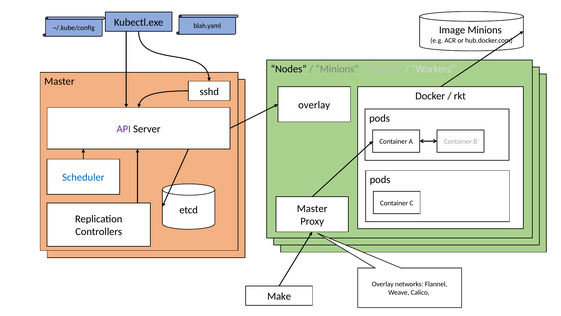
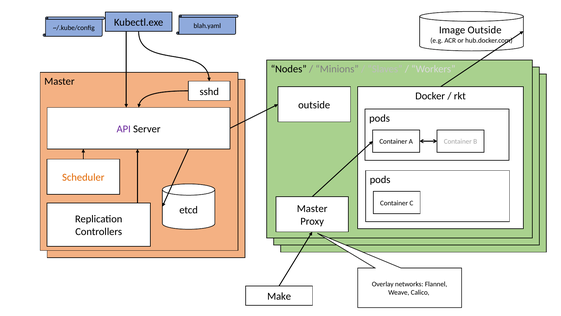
Image Minions: Minions -> Outside
overlay at (314, 105): overlay -> outside
Scheduler colour: blue -> orange
